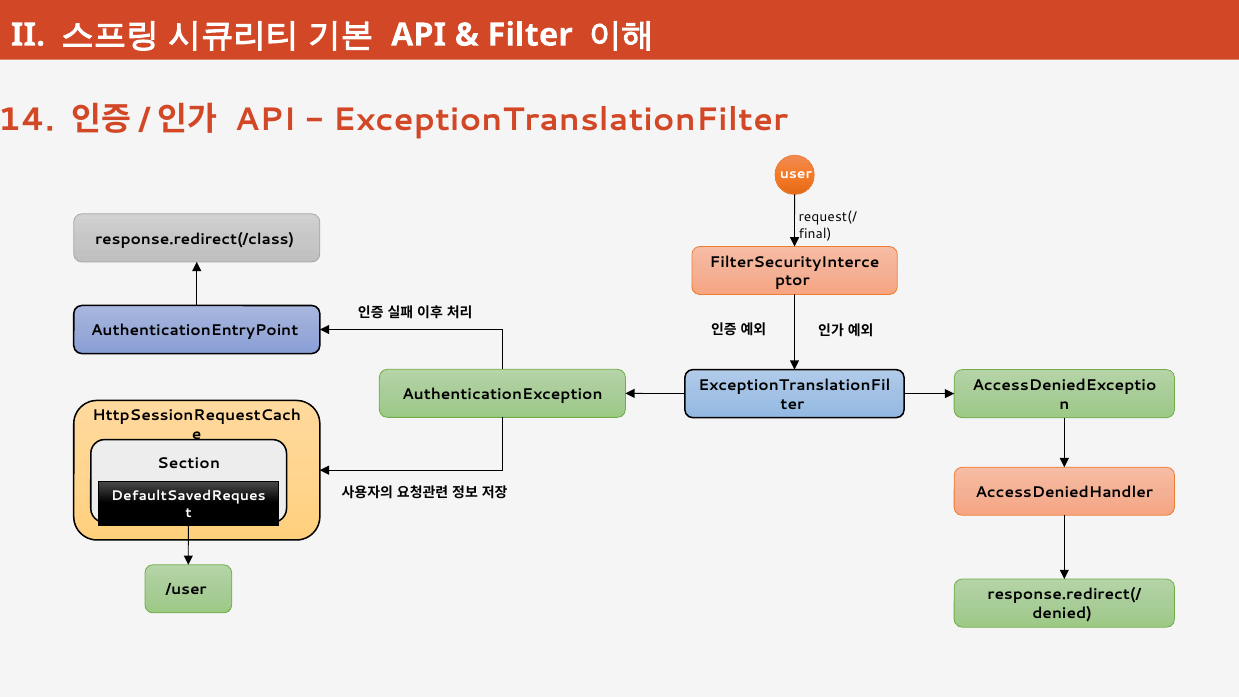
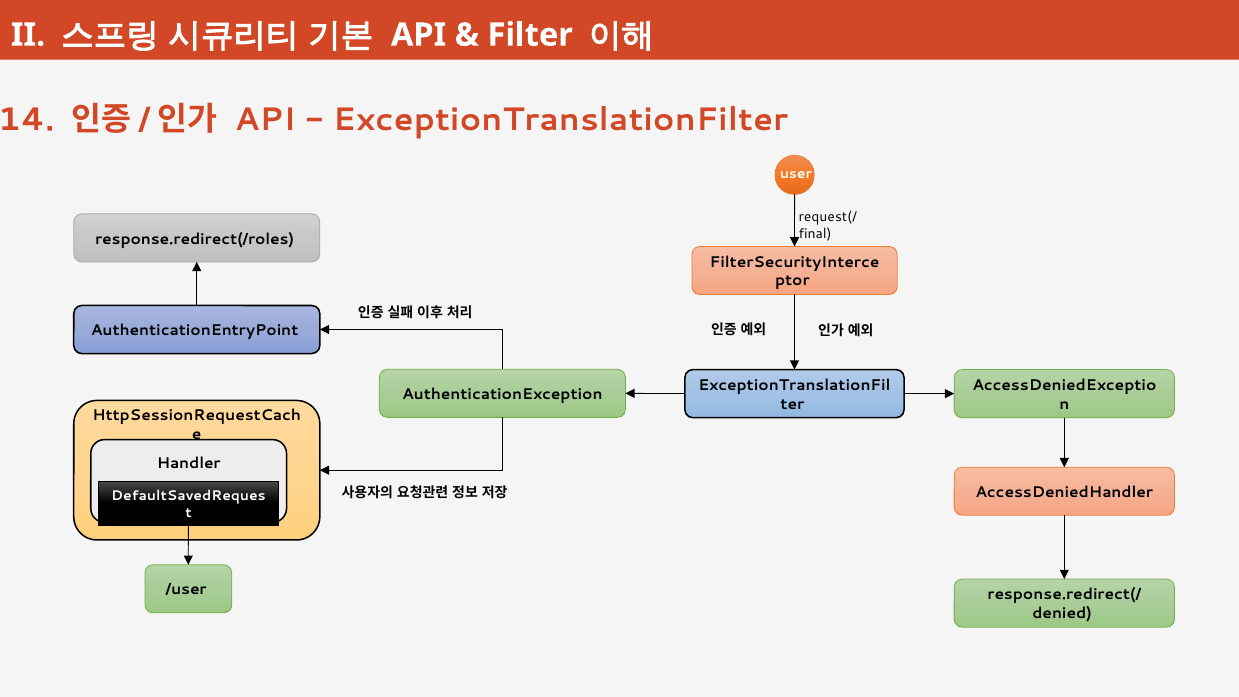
response.redirect(/class: response.redirect(/class -> response.redirect(/roles
Section: Section -> Handler
